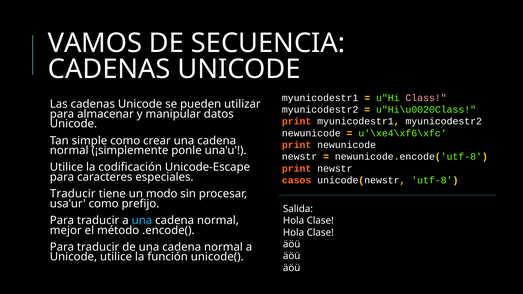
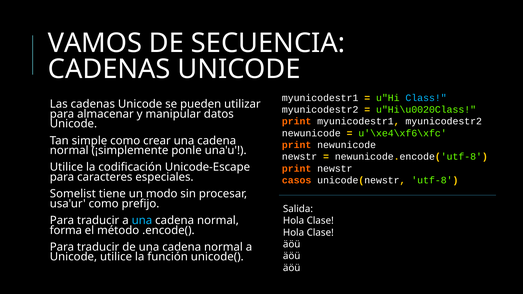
Class colour: pink -> light blue
Traducir at (73, 194): Traducir -> Somelist
mejor: mejor -> forma
